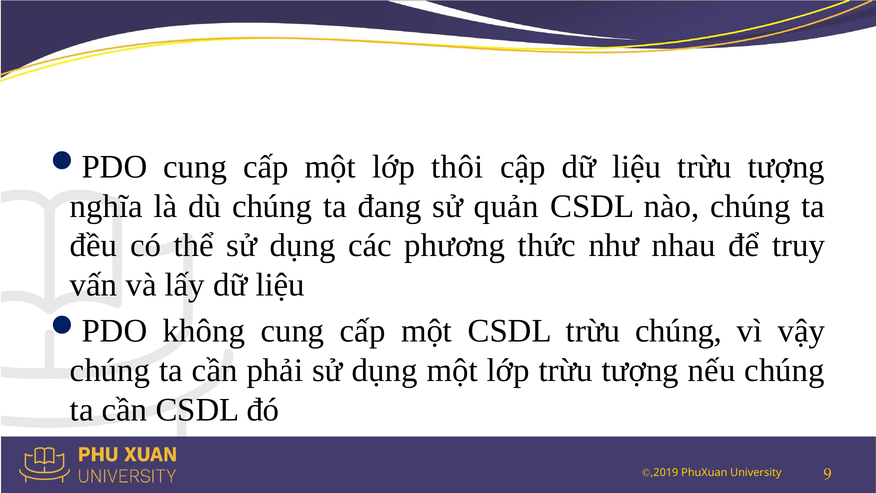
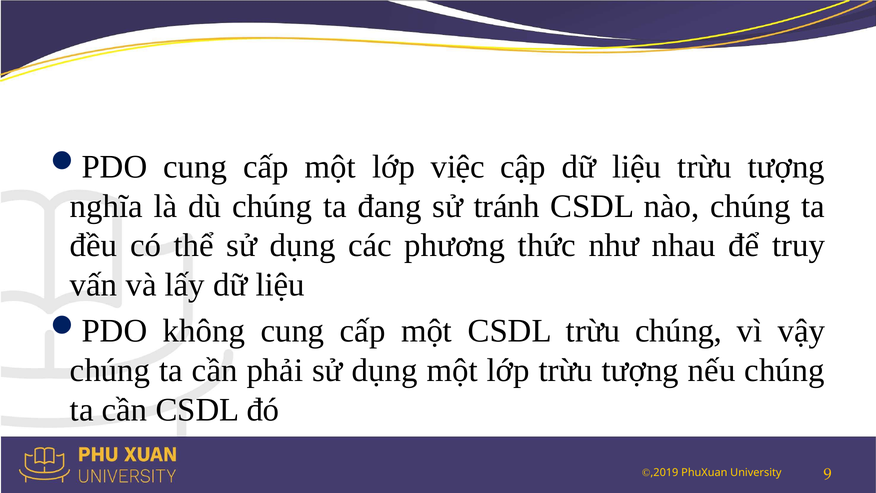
thôi: thôi -> việc
quản: quản -> tránh
